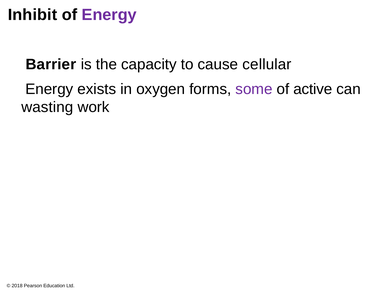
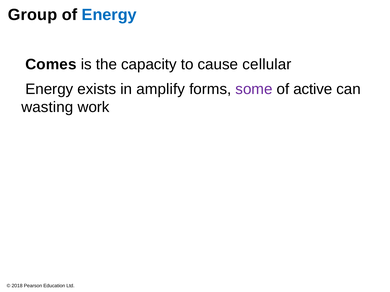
Inhibit: Inhibit -> Group
Energy at (109, 15) colour: purple -> blue
Barrier: Barrier -> Comes
oxygen: oxygen -> amplify
